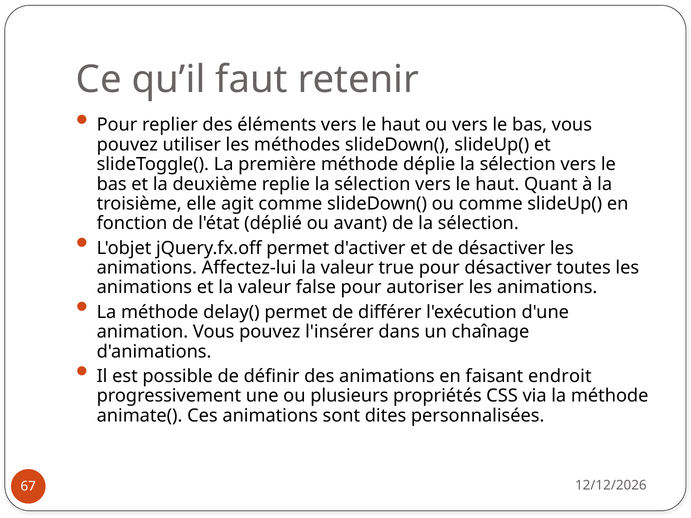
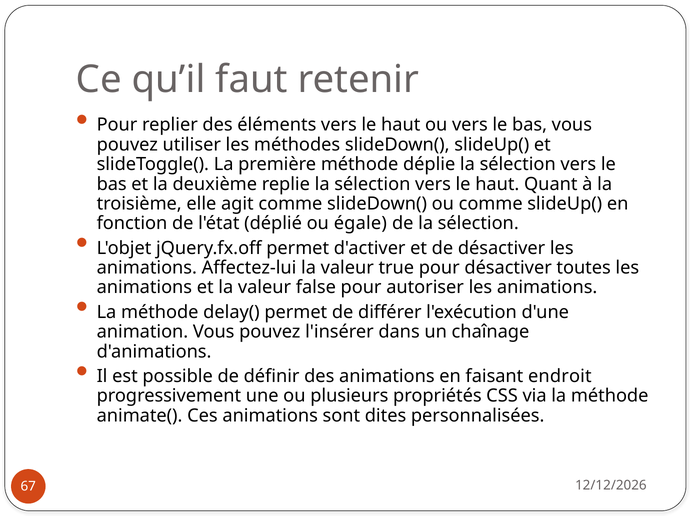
avant: avant -> égale
